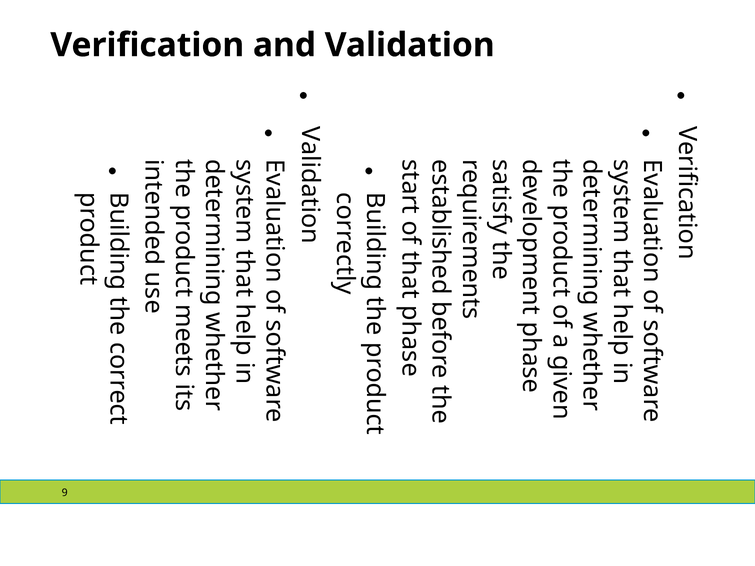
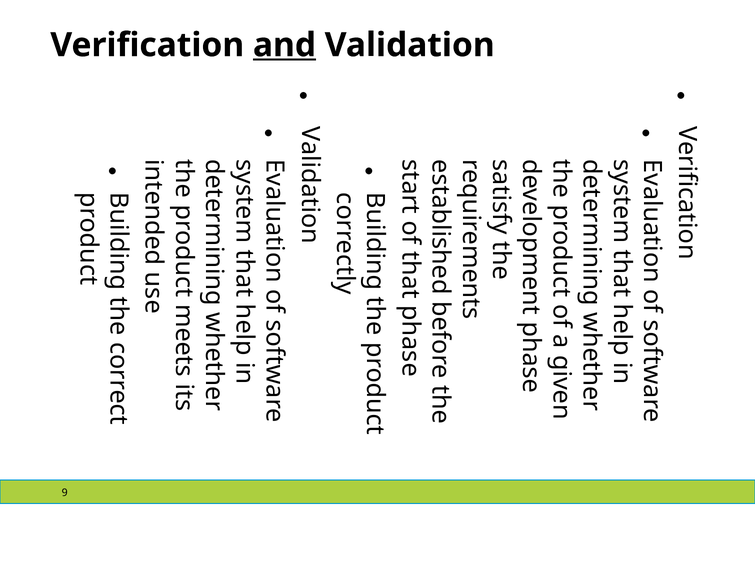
and underline: none -> present
